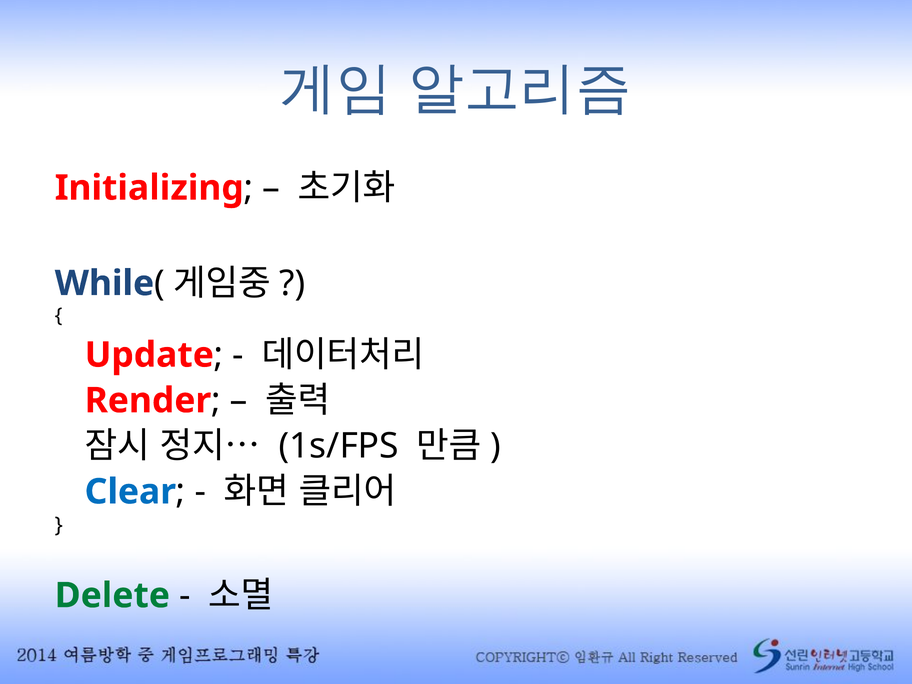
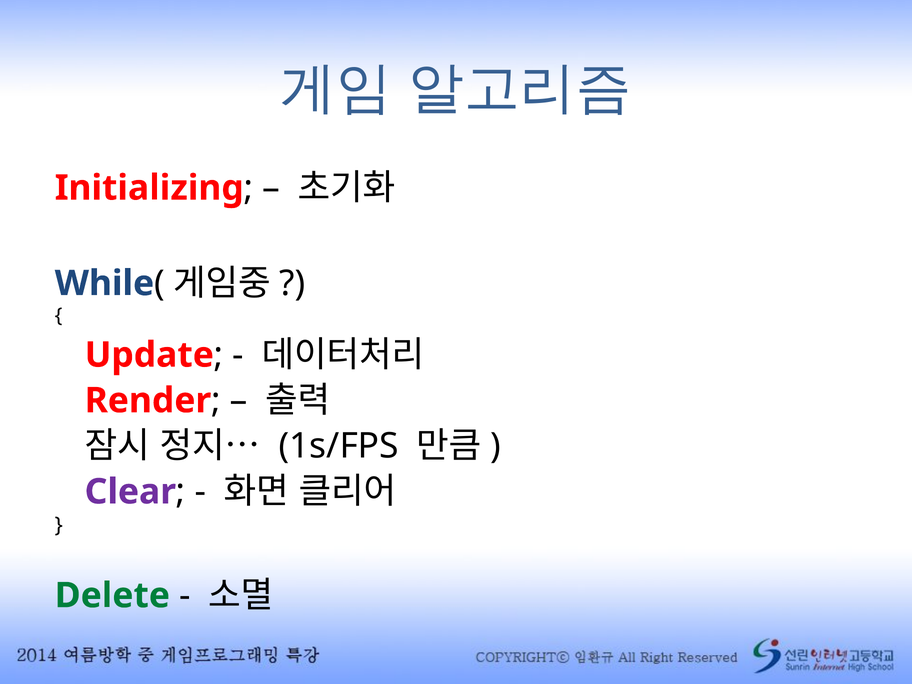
Clear colour: blue -> purple
